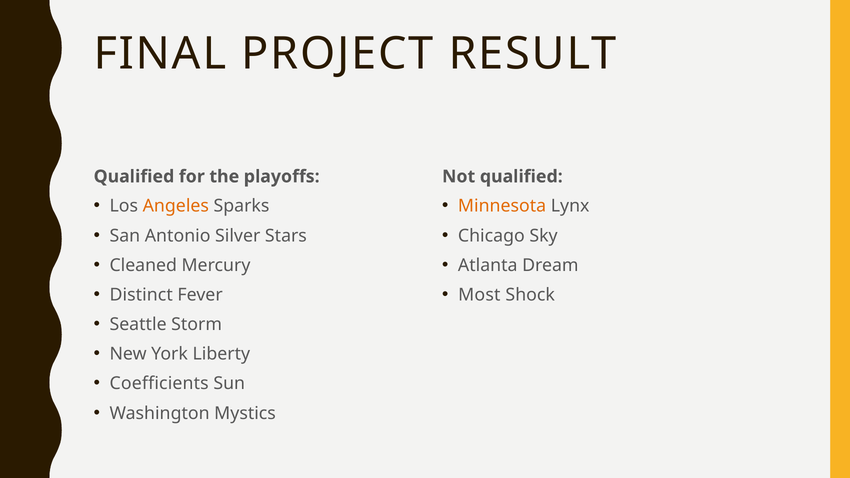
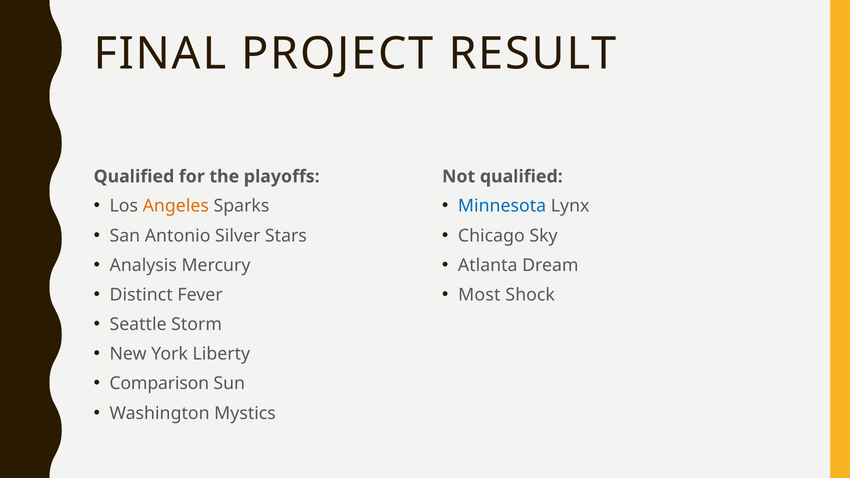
Minnesota colour: orange -> blue
Cleaned: Cleaned -> Analysis
Coefficients: Coefficients -> Comparison
